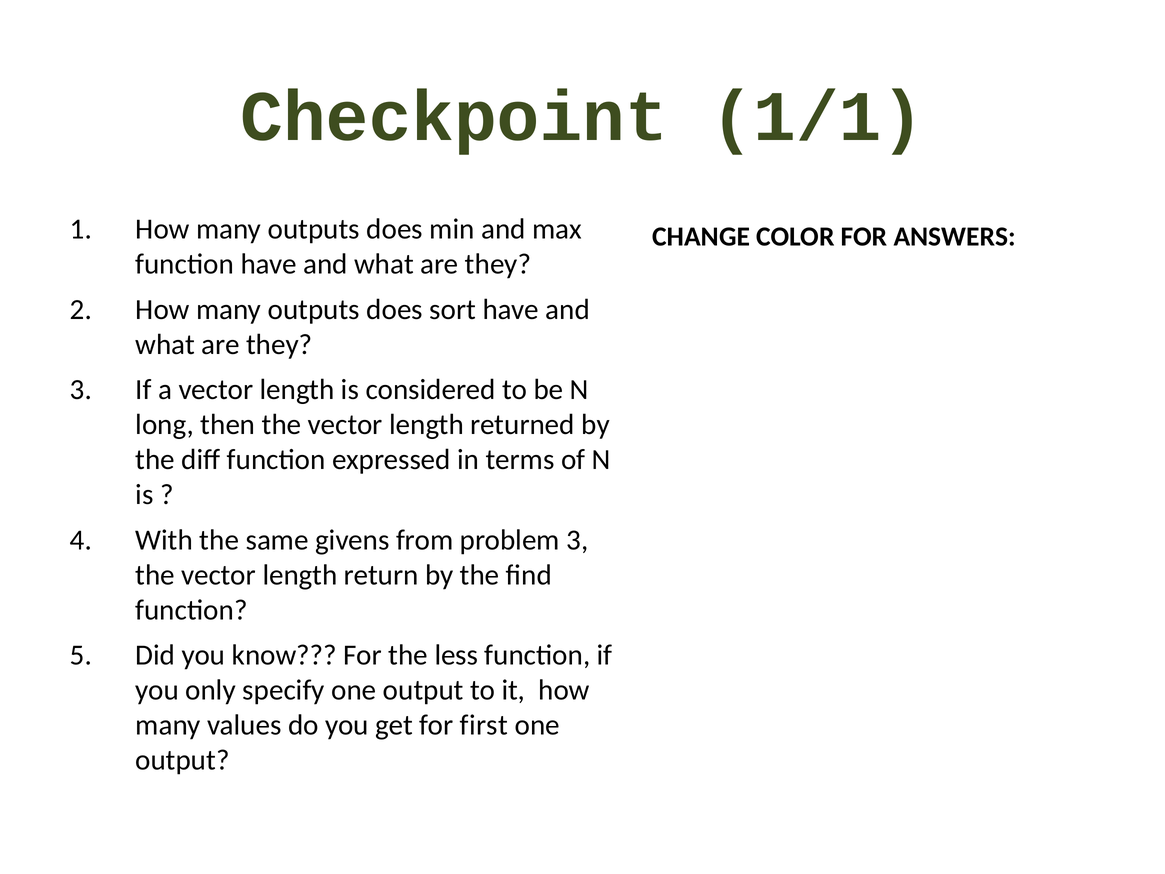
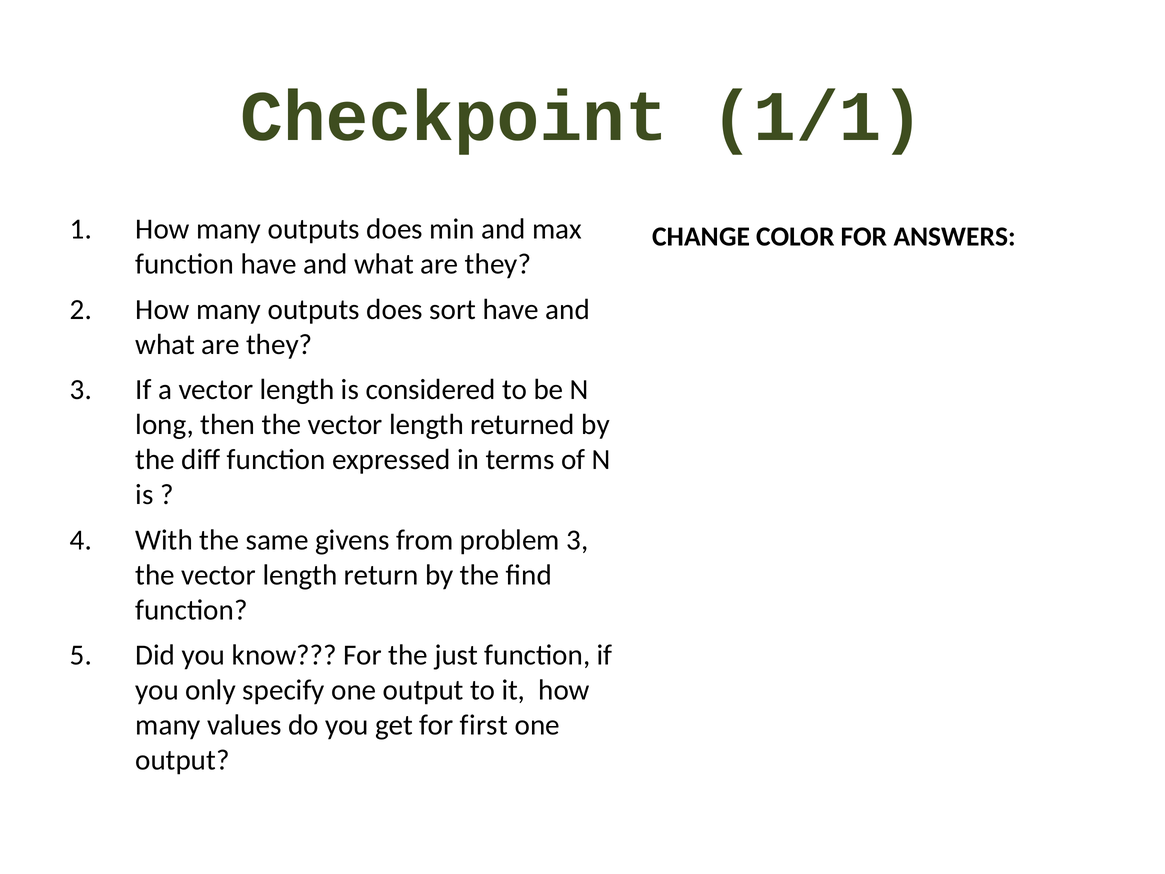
less: less -> just
